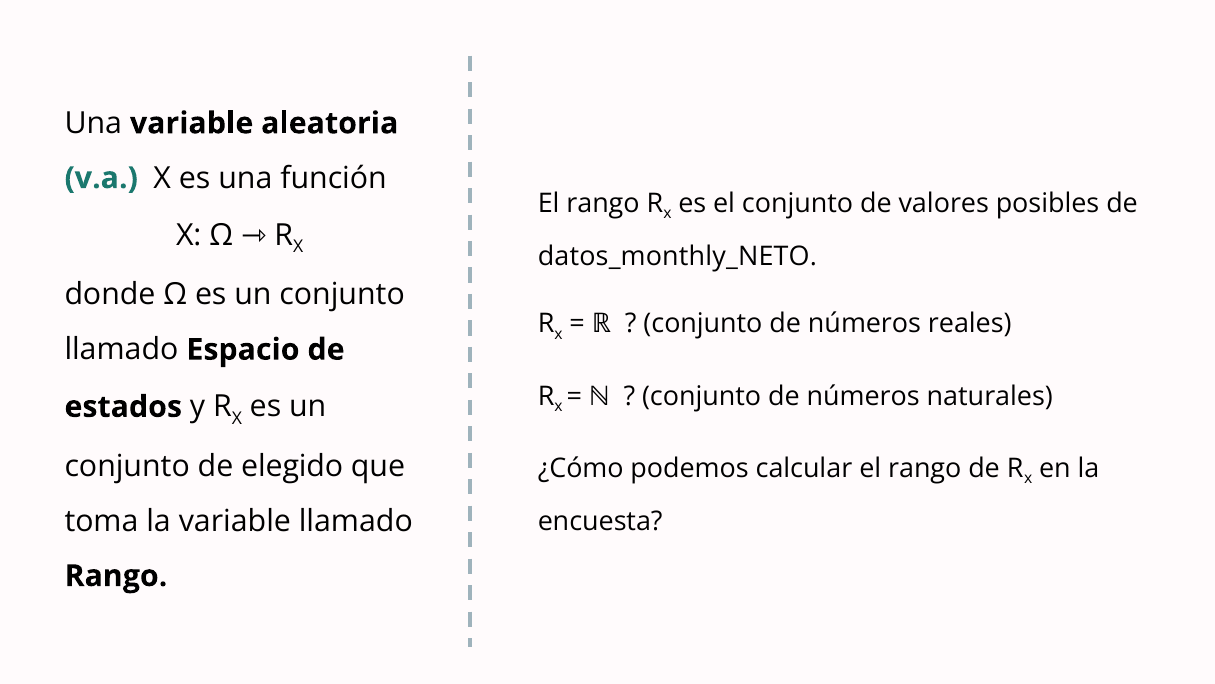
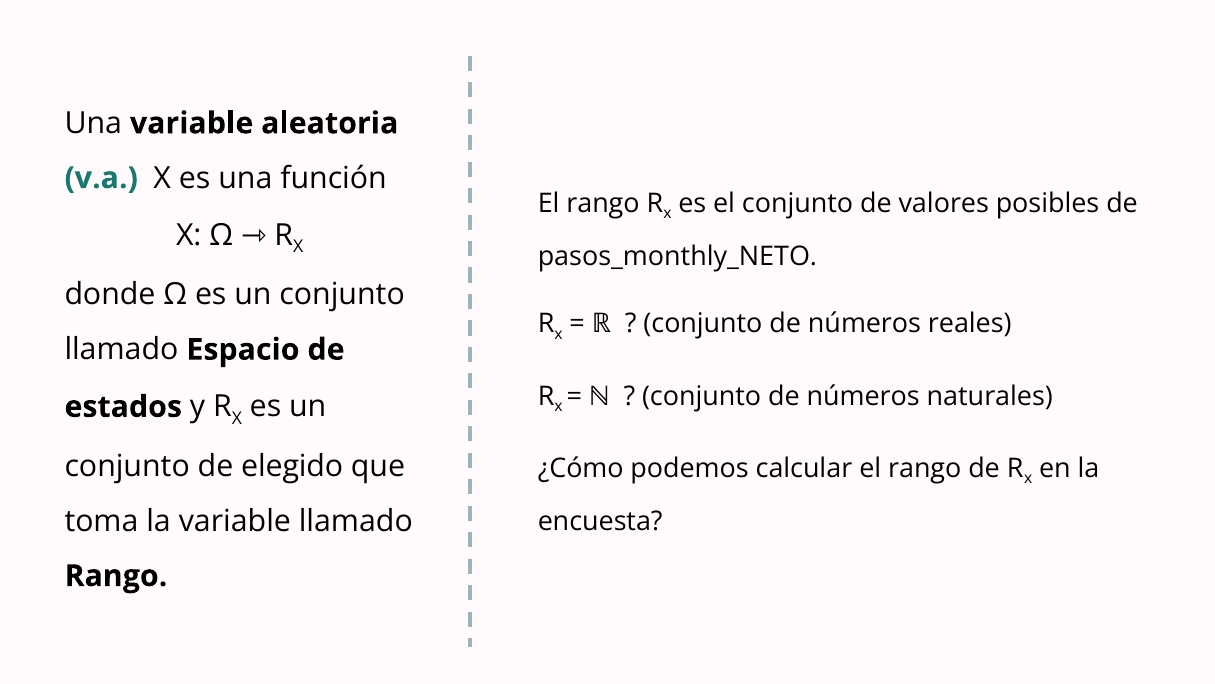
datos_monthly_NETO: datos_monthly_NETO -> pasos_monthly_NETO
